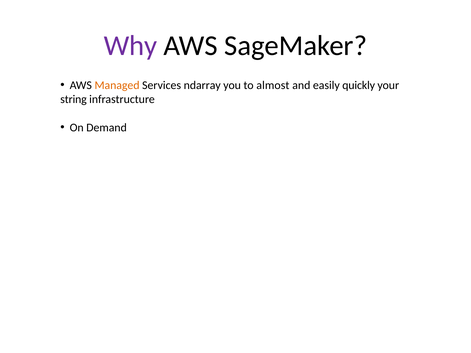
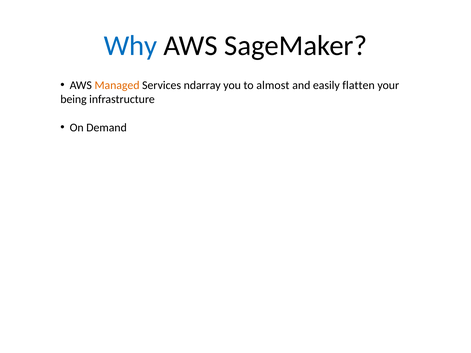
Why colour: purple -> blue
quickly: quickly -> flatten
string: string -> being
